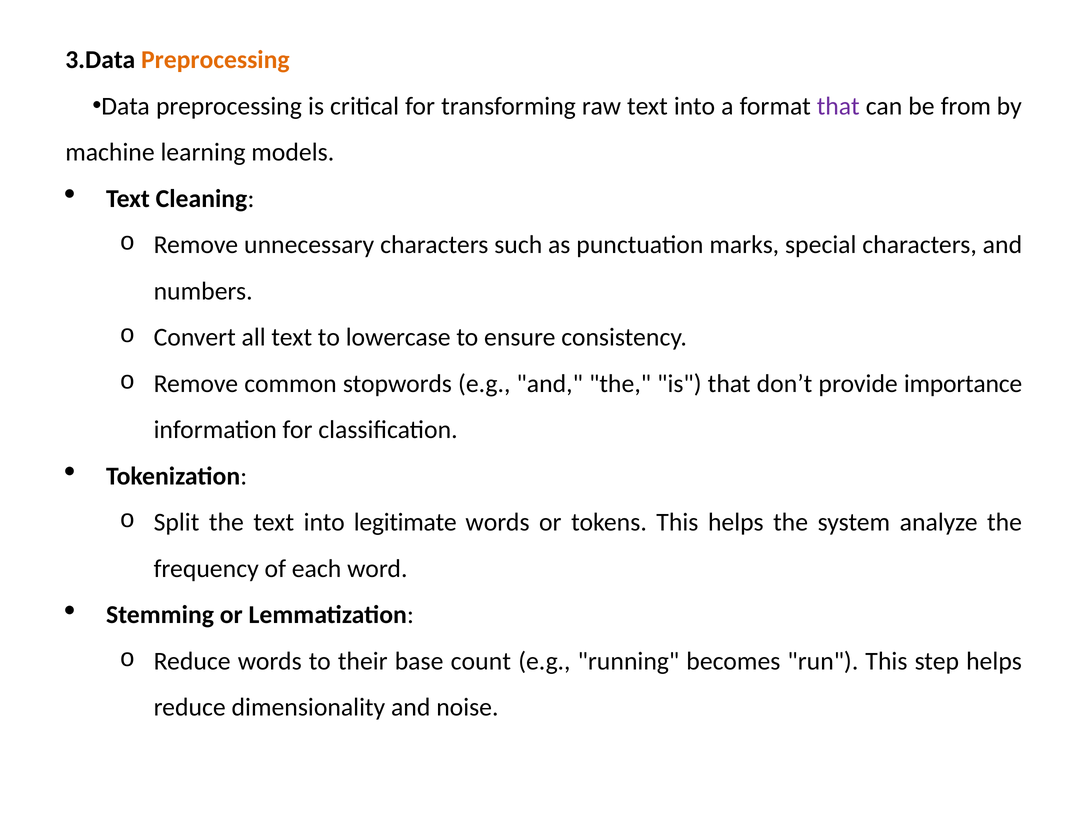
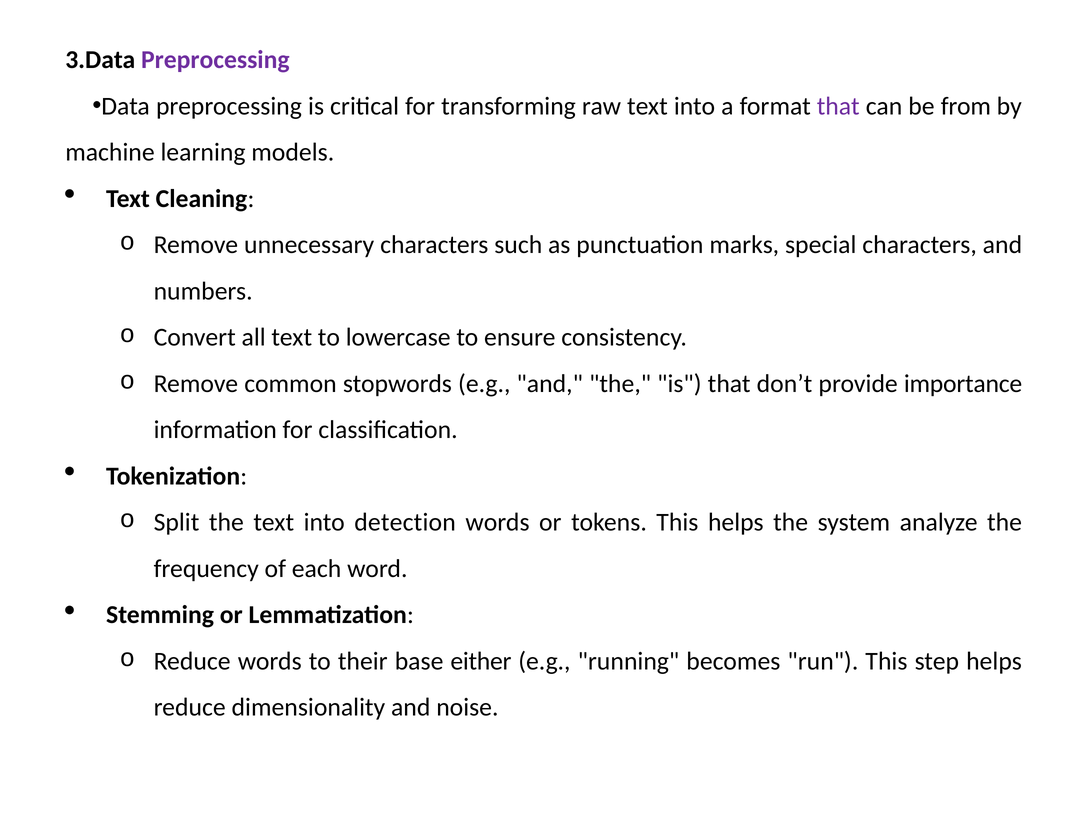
Preprocessing at (215, 60) colour: orange -> purple
legitimate: legitimate -> detection
count: count -> either
